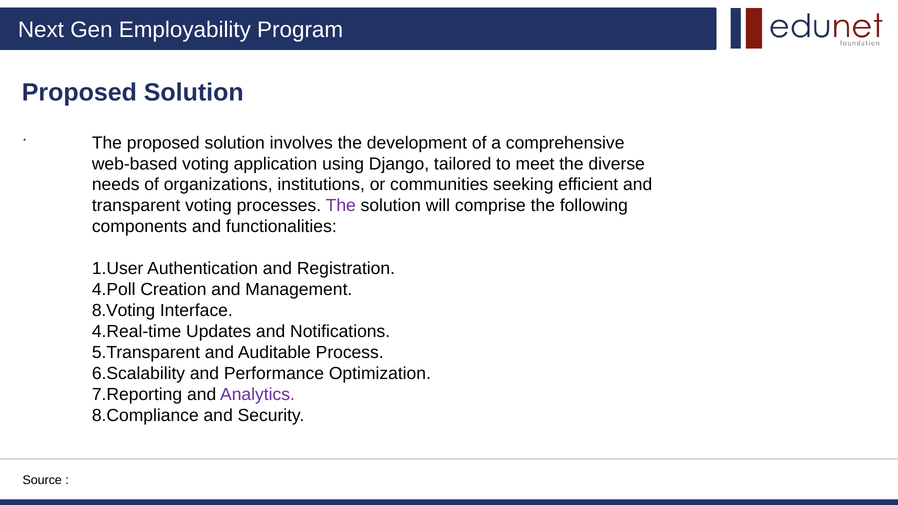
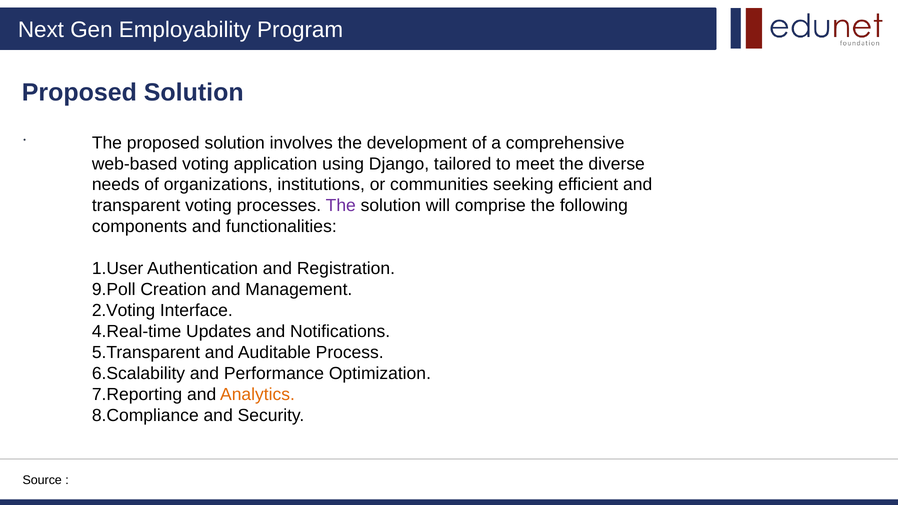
4.Poll: 4.Poll -> 9.Poll
8.Voting: 8.Voting -> 2.Voting
Analytics colour: purple -> orange
